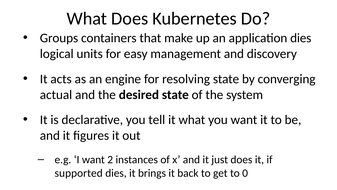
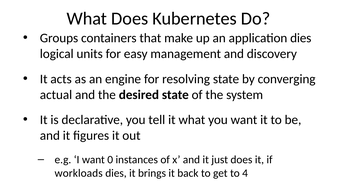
2: 2 -> 0
supported: supported -> workloads
0: 0 -> 4
